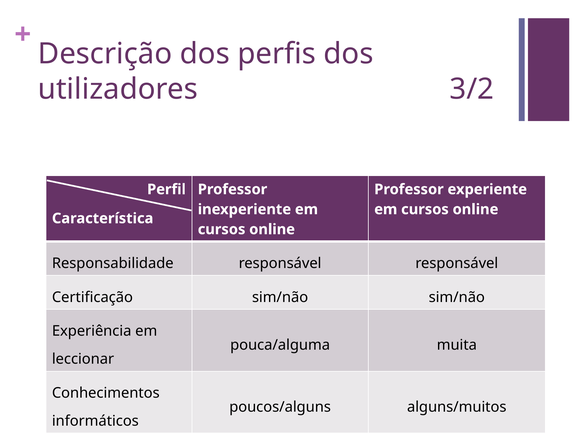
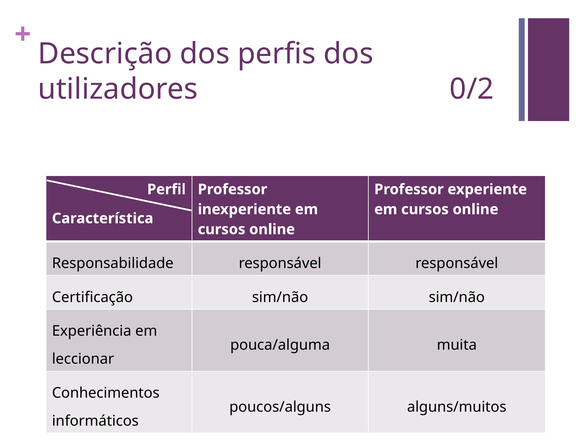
3/2: 3/2 -> 0/2
